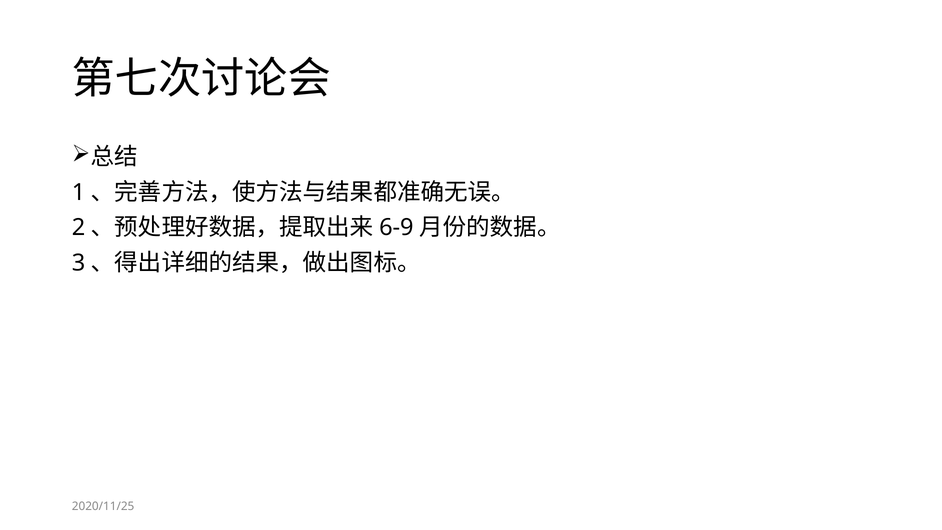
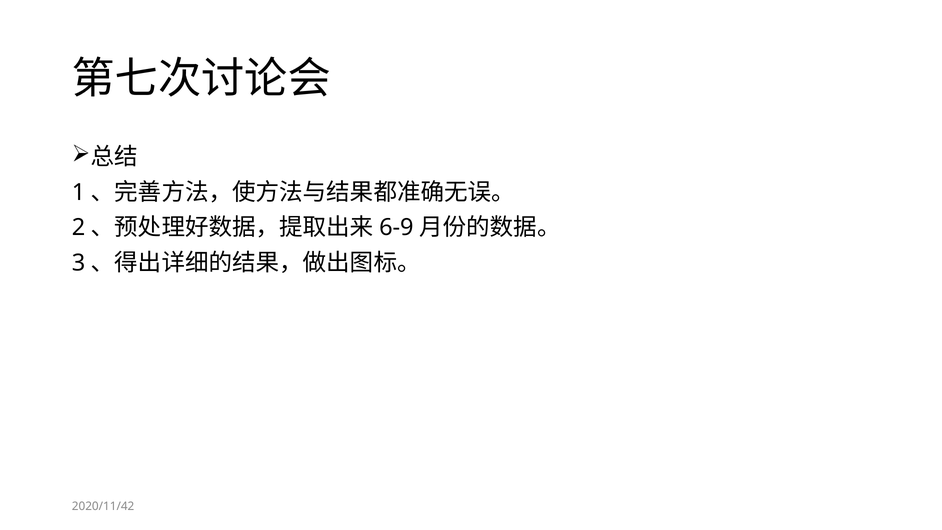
2020/11/25: 2020/11/25 -> 2020/11/42
